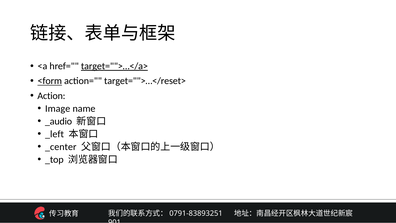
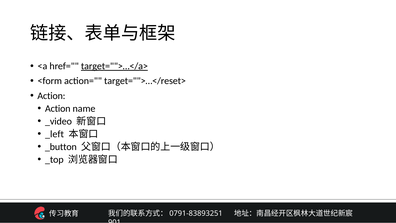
<form underline: present -> none
Image at (58, 108): Image -> Action
_audio: _audio -> _video
_center: _center -> _button
